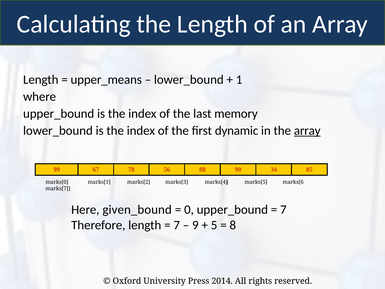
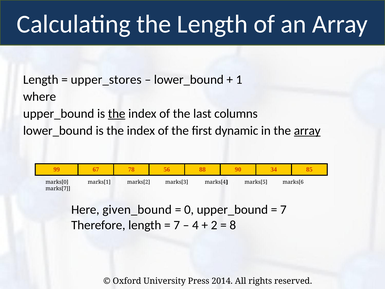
upper_means: upper_means -> upper_stores
the at (117, 113) underline: none -> present
memory: memory -> columns
9: 9 -> 4
5: 5 -> 2
